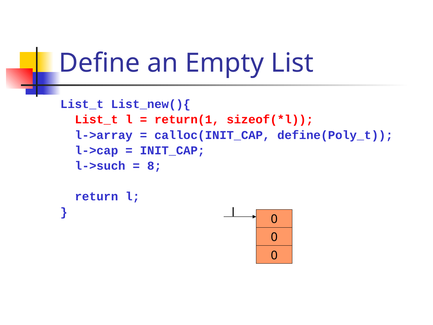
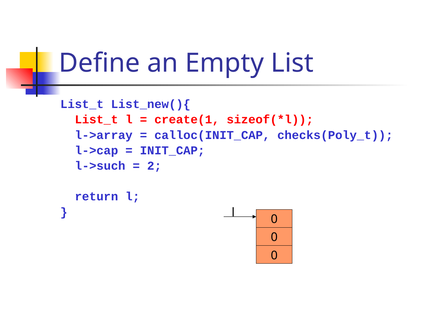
return(1: return(1 -> create(1
define(Poly_t: define(Poly_t -> checks(Poly_t
8: 8 -> 2
